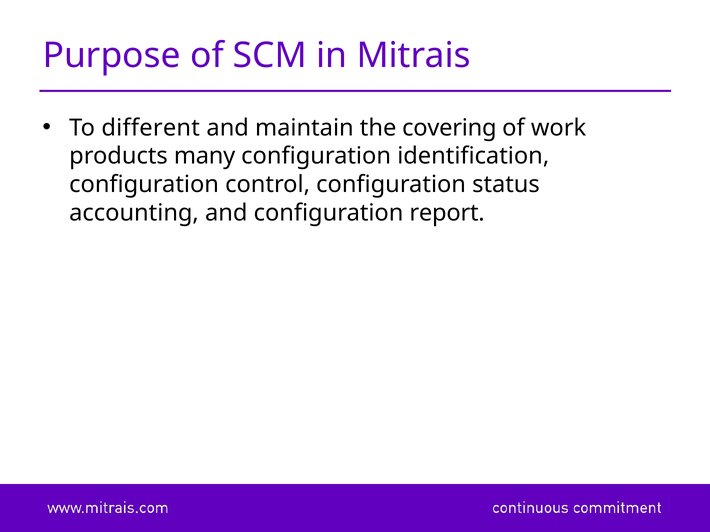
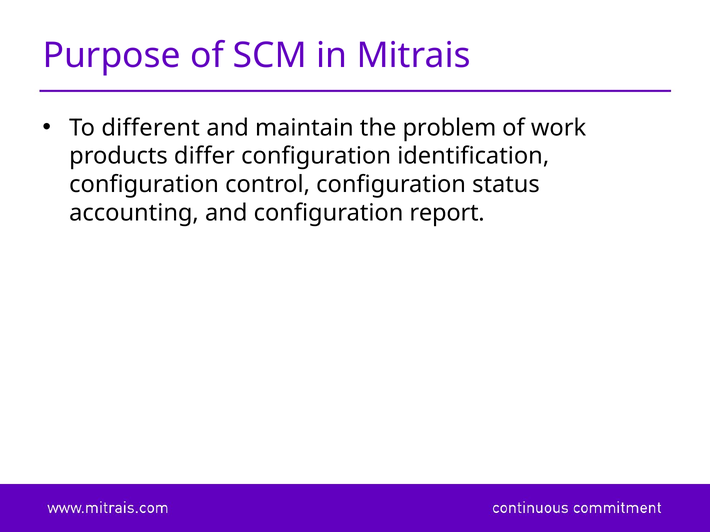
covering: covering -> problem
many: many -> differ
